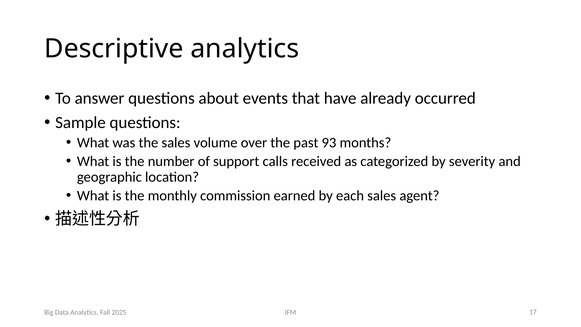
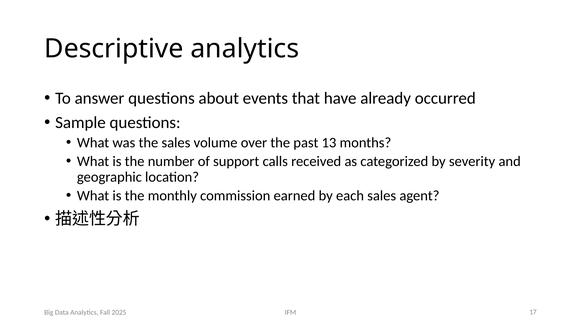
93: 93 -> 13
